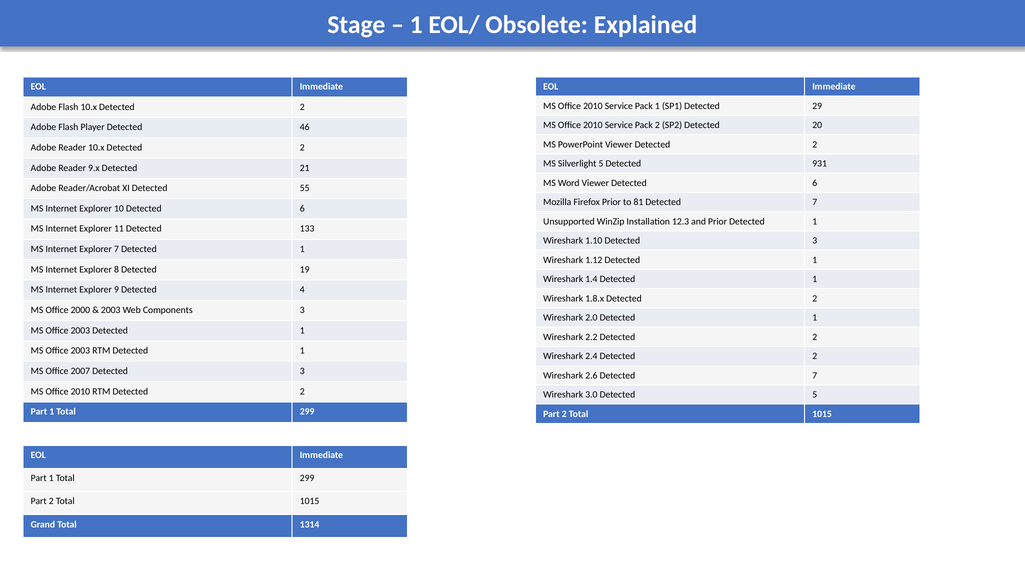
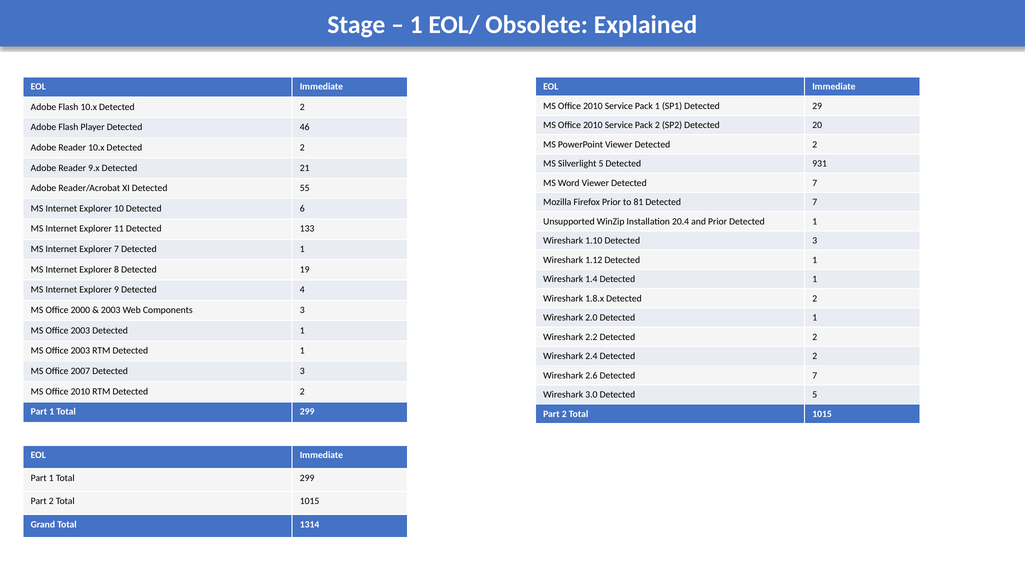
Viewer Detected 6: 6 -> 7
12.3: 12.3 -> 20.4
